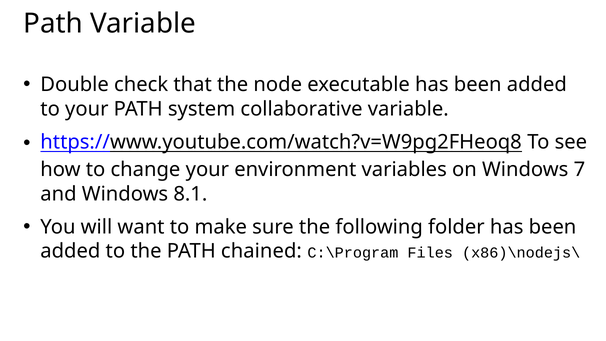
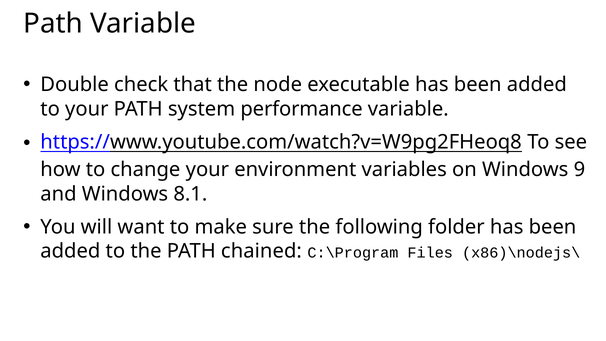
collaborative: collaborative -> performance
7: 7 -> 9
